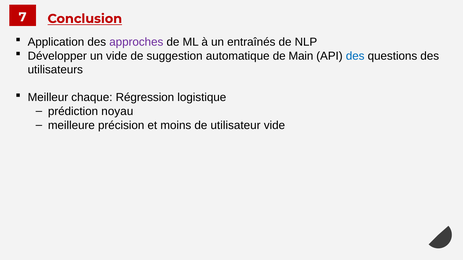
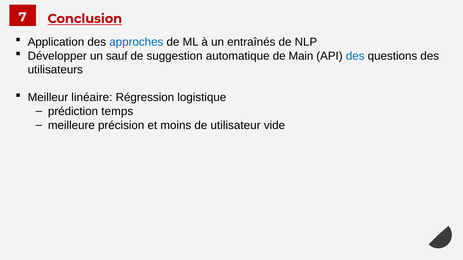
approches colour: purple -> blue
un vide: vide -> sauf
chaque: chaque -> linéaire
noyau: noyau -> temps
